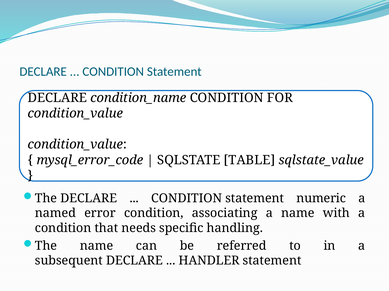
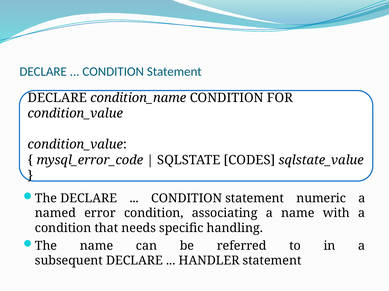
TABLE: TABLE -> CODES
